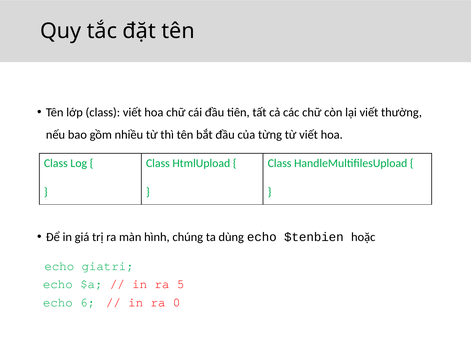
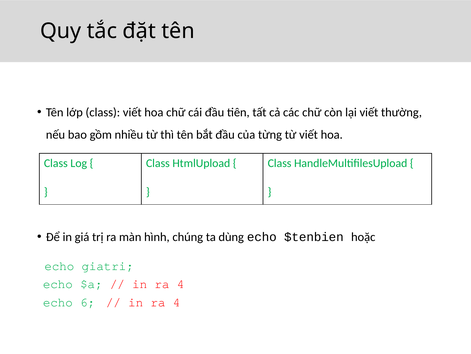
5 at (181, 283): 5 -> 4
0 at (177, 302): 0 -> 4
